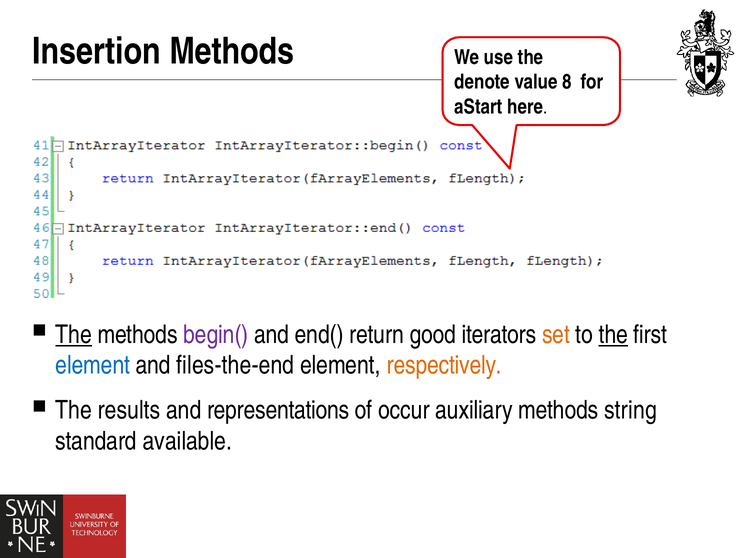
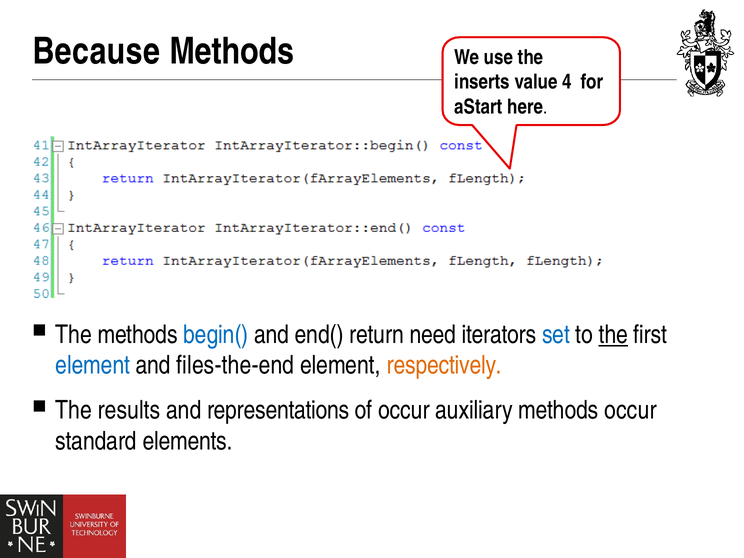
Insertion: Insertion -> Because
denote: denote -> inserts
8: 8 -> 4
The at (74, 334) underline: present -> none
begin( colour: purple -> blue
good: good -> need
set colour: orange -> blue
methods string: string -> occur
available: available -> elements
